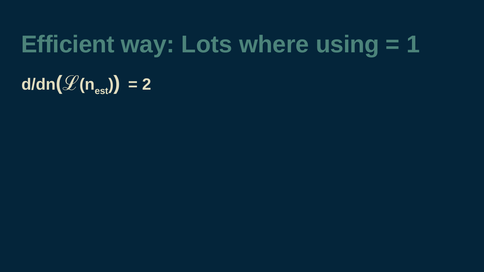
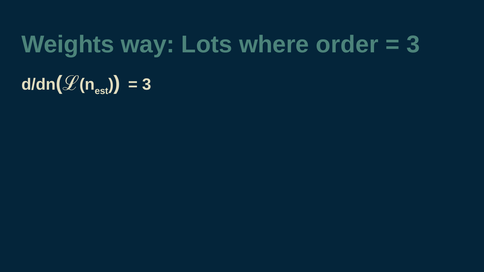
Efficient: Efficient -> Weights
using: using -> order
1 at (413, 45): 1 -> 3
2 at (147, 85): 2 -> 3
